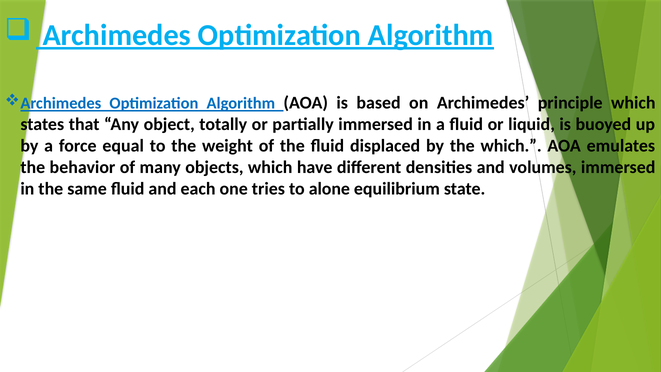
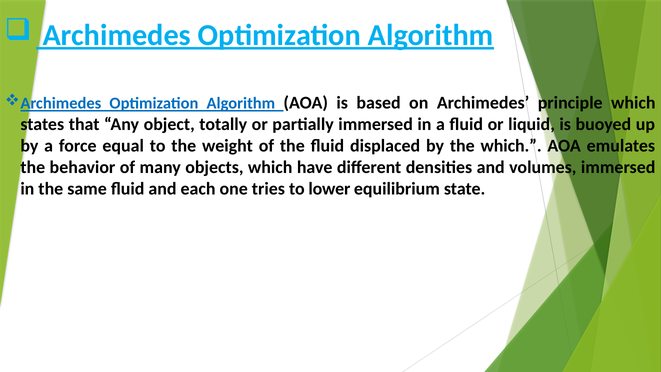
alone: alone -> lower
